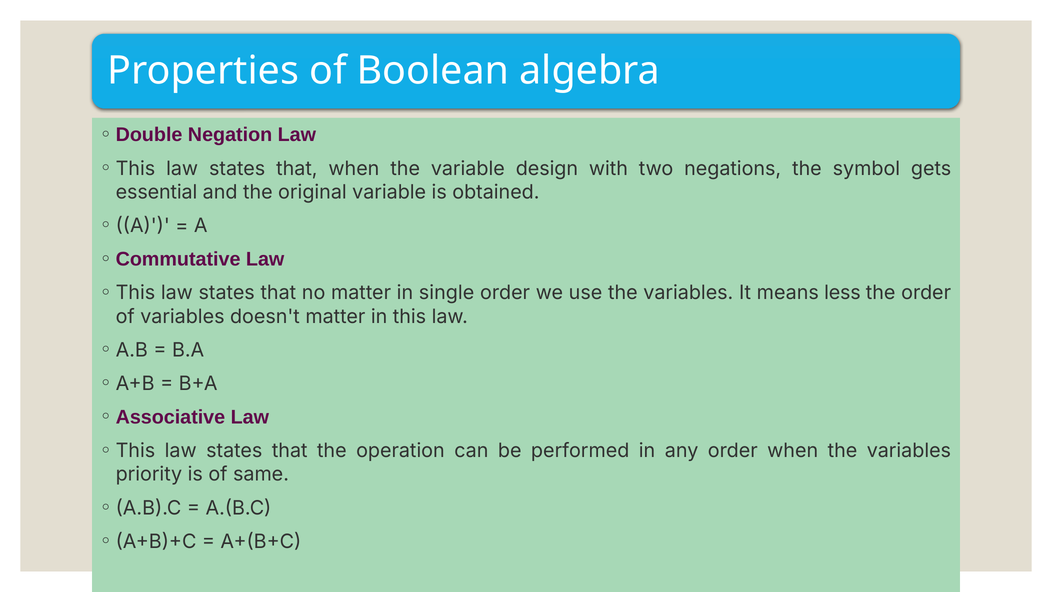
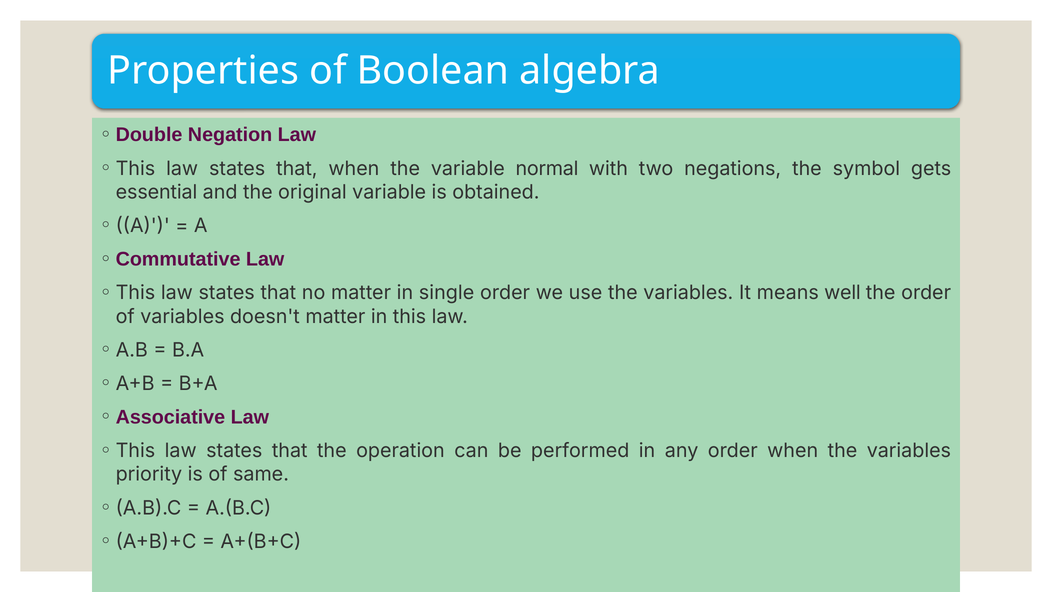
design: design -> normal
less: less -> well
